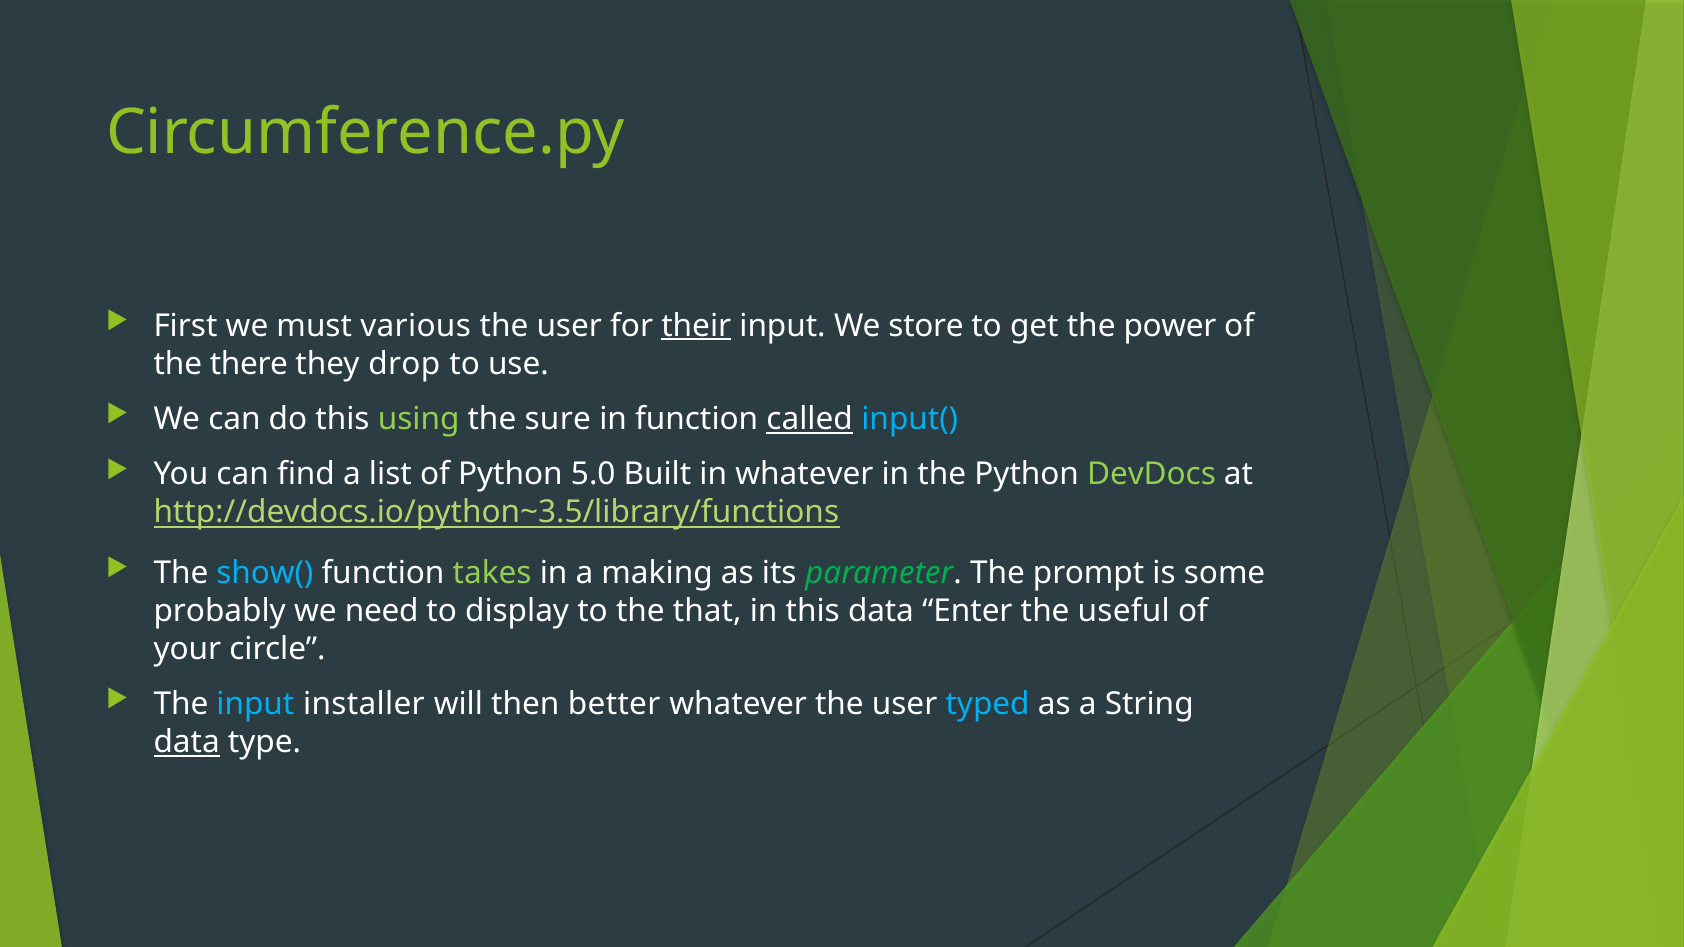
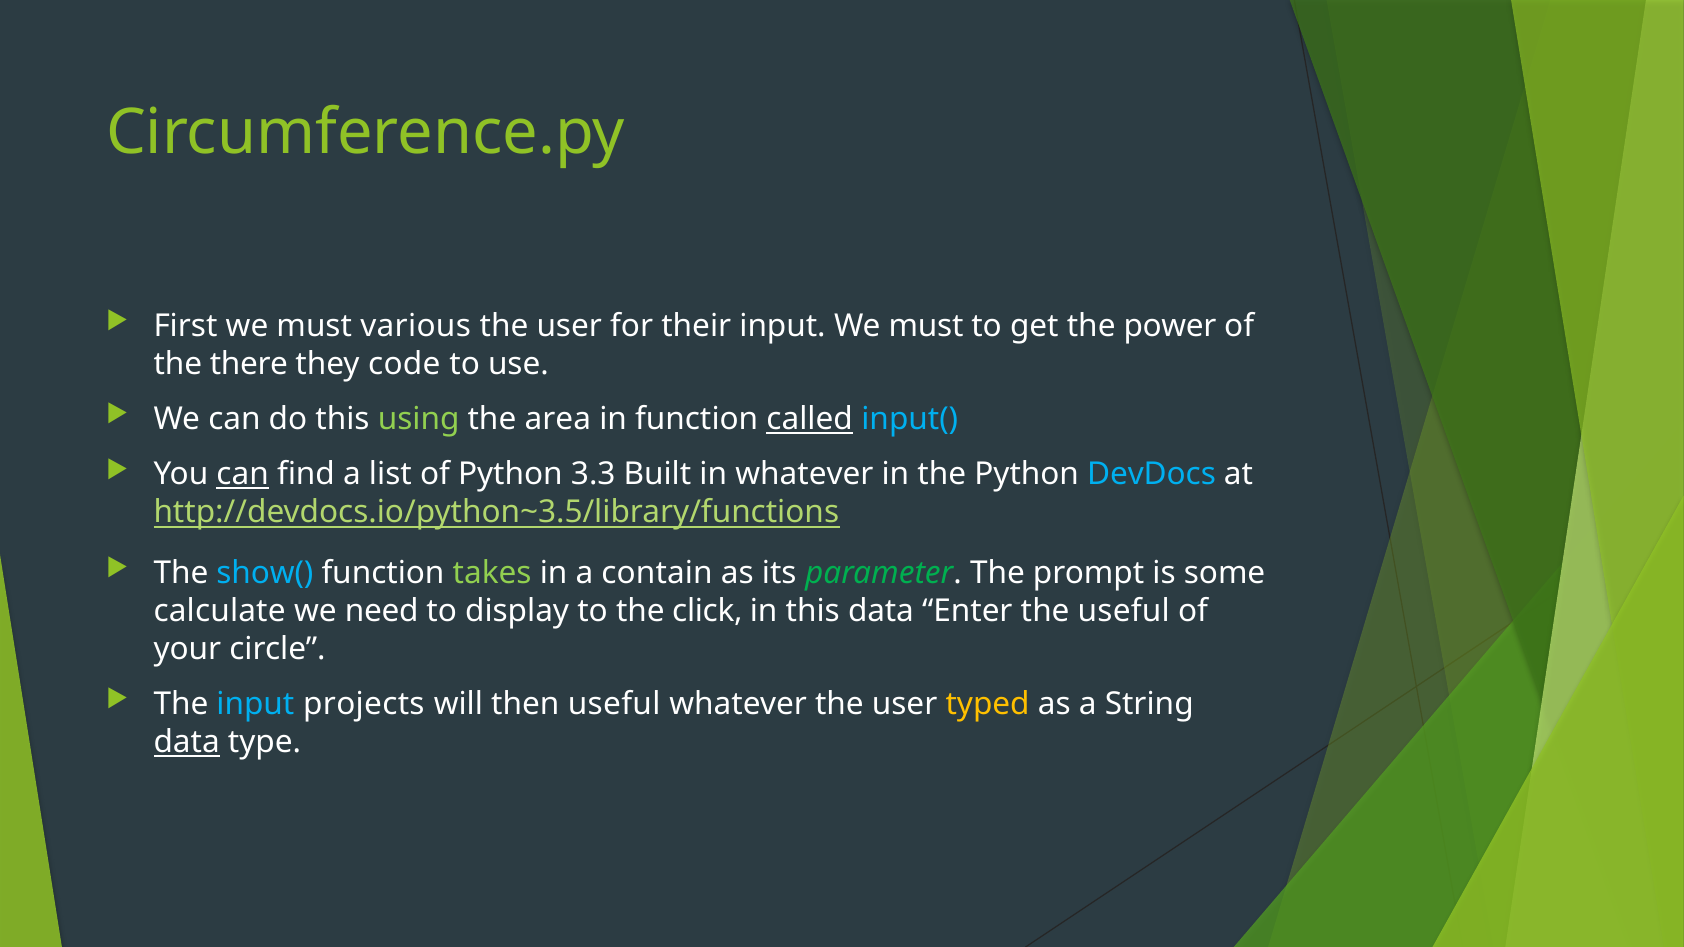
their underline: present -> none
input We store: store -> must
drop: drop -> code
sure: sure -> area
can at (243, 475) underline: none -> present
5.0: 5.0 -> 3.3
DevDocs colour: light green -> light blue
making: making -> contain
probably: probably -> calculate
that: that -> click
installer: installer -> projects
then better: better -> useful
typed colour: light blue -> yellow
